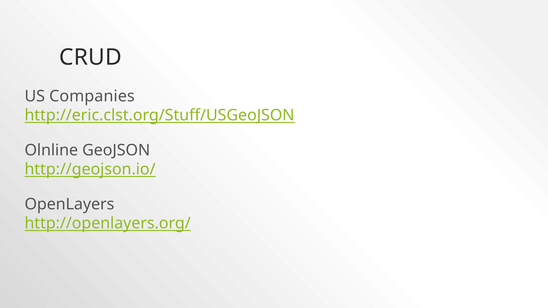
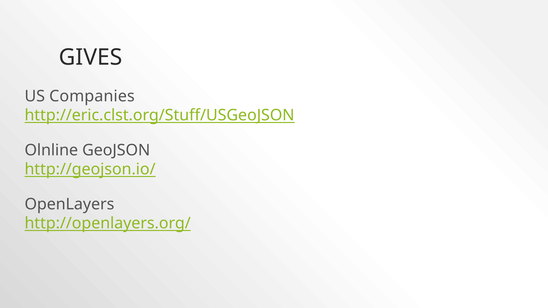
CRUD: CRUD -> GIVES
